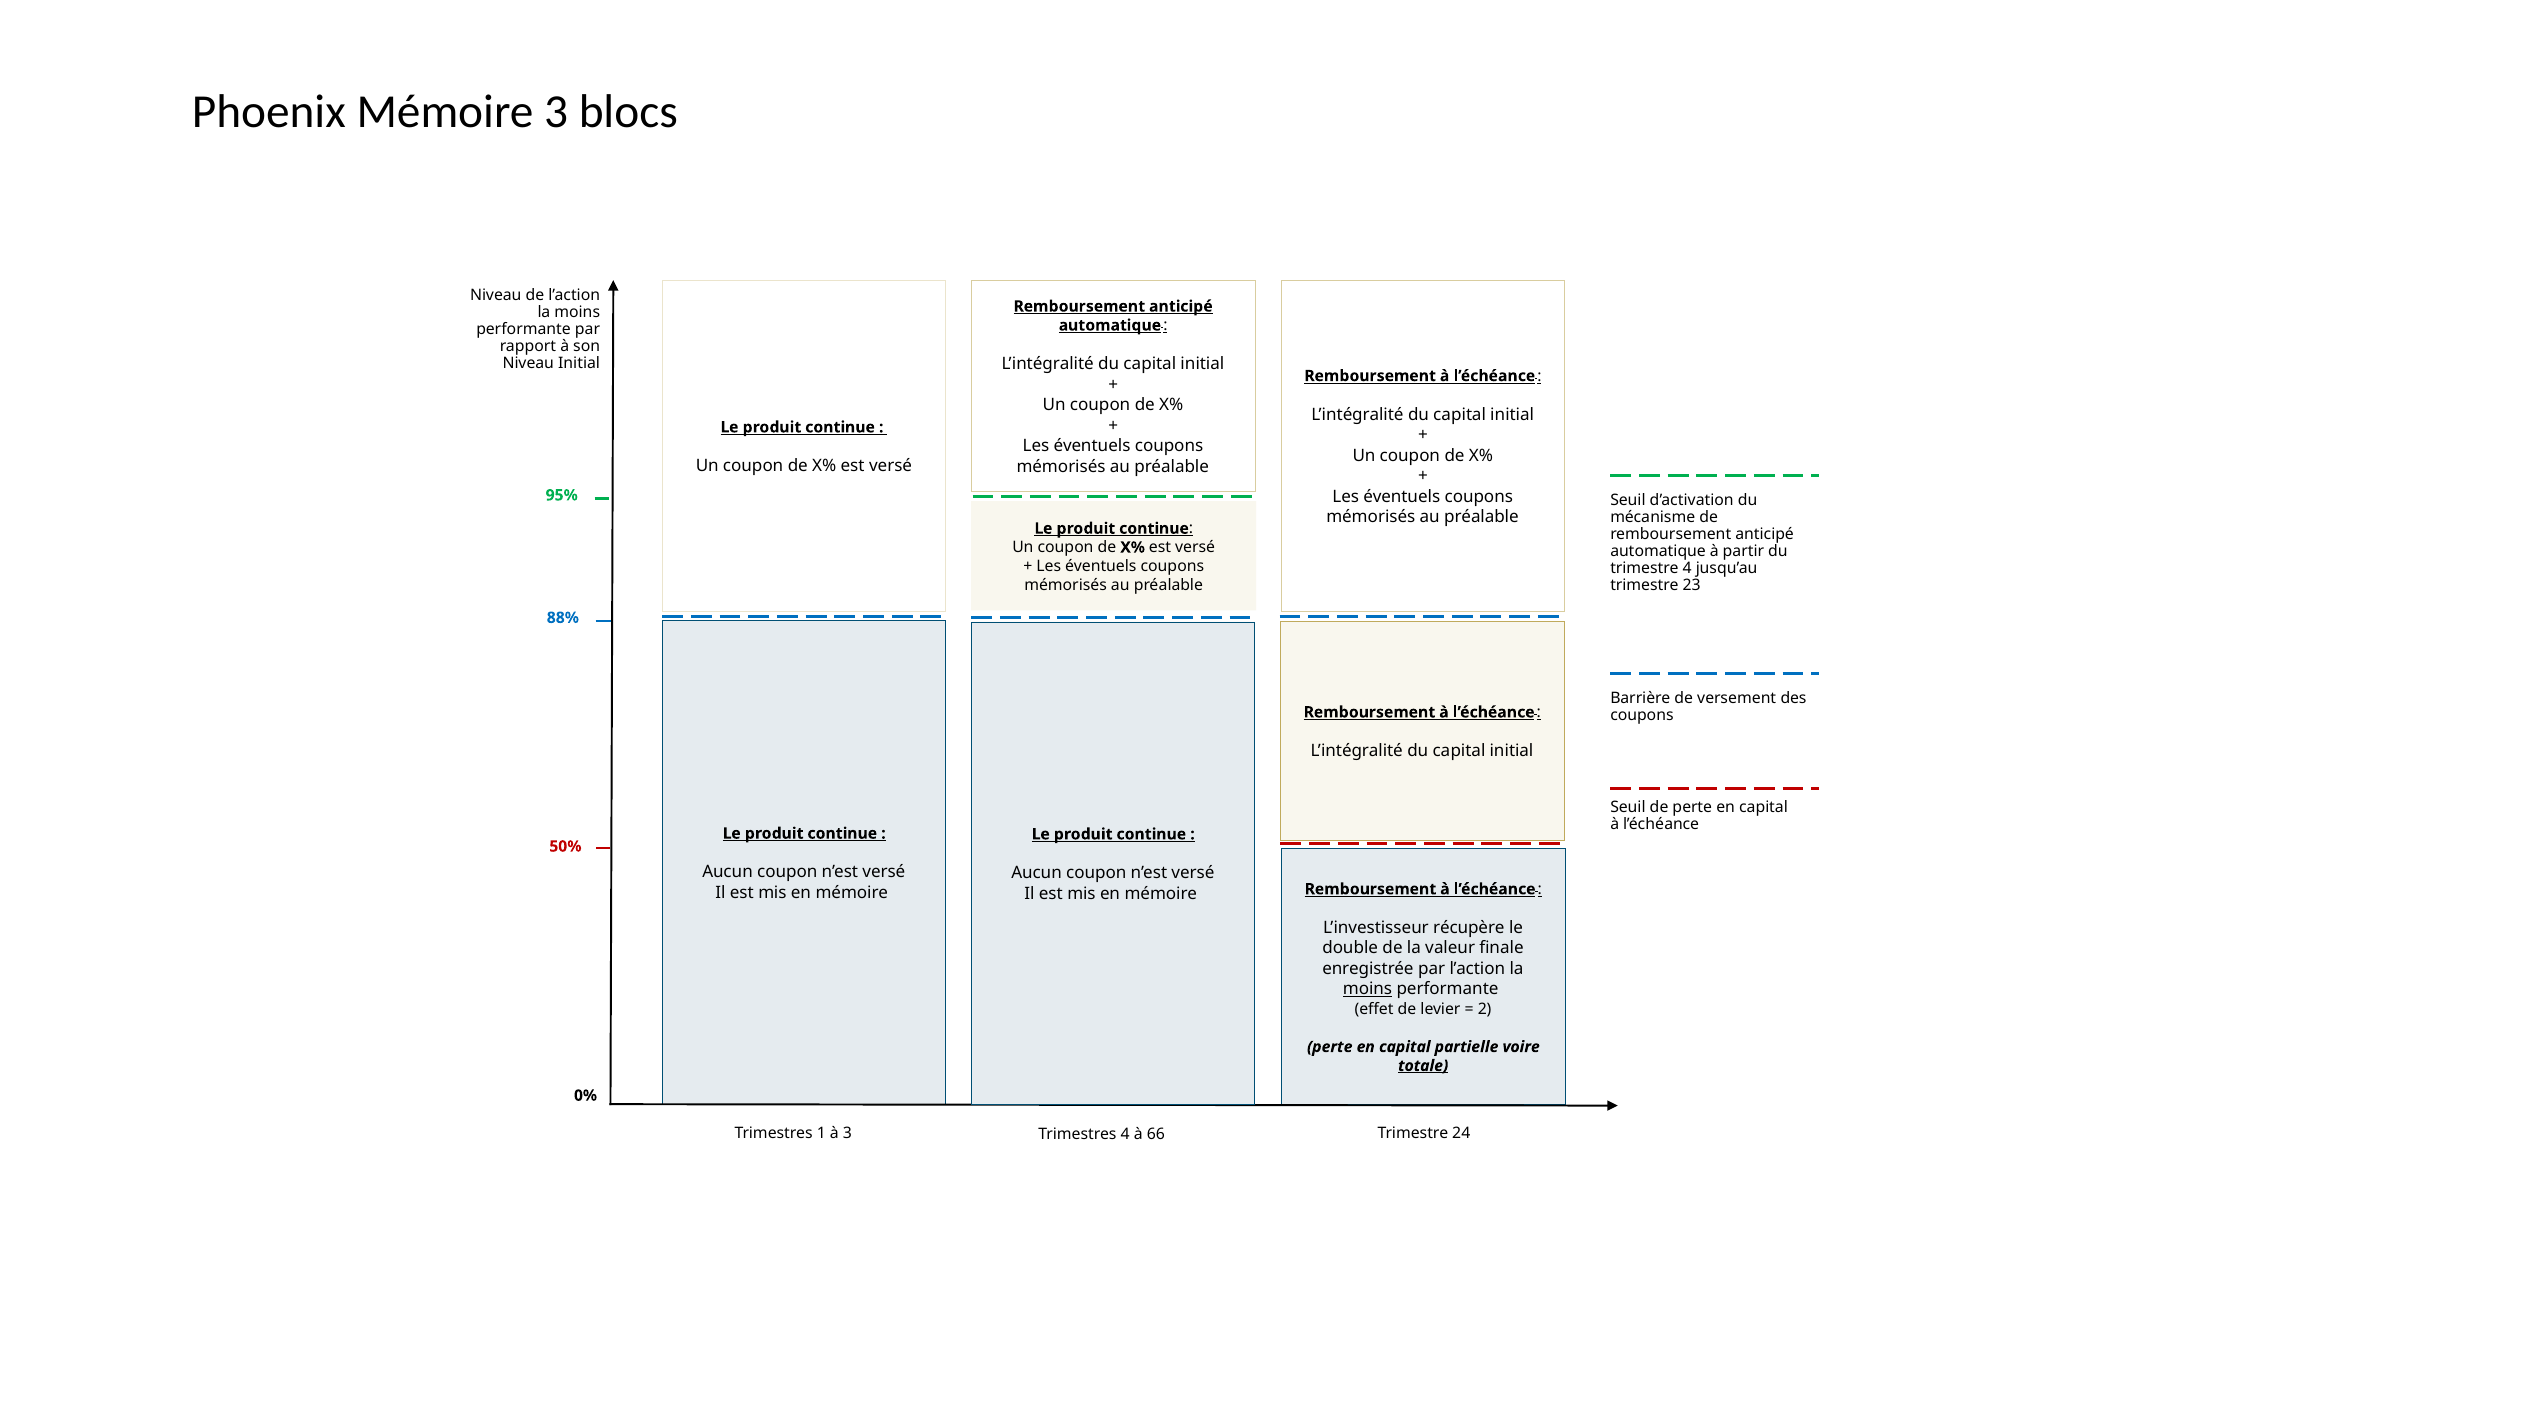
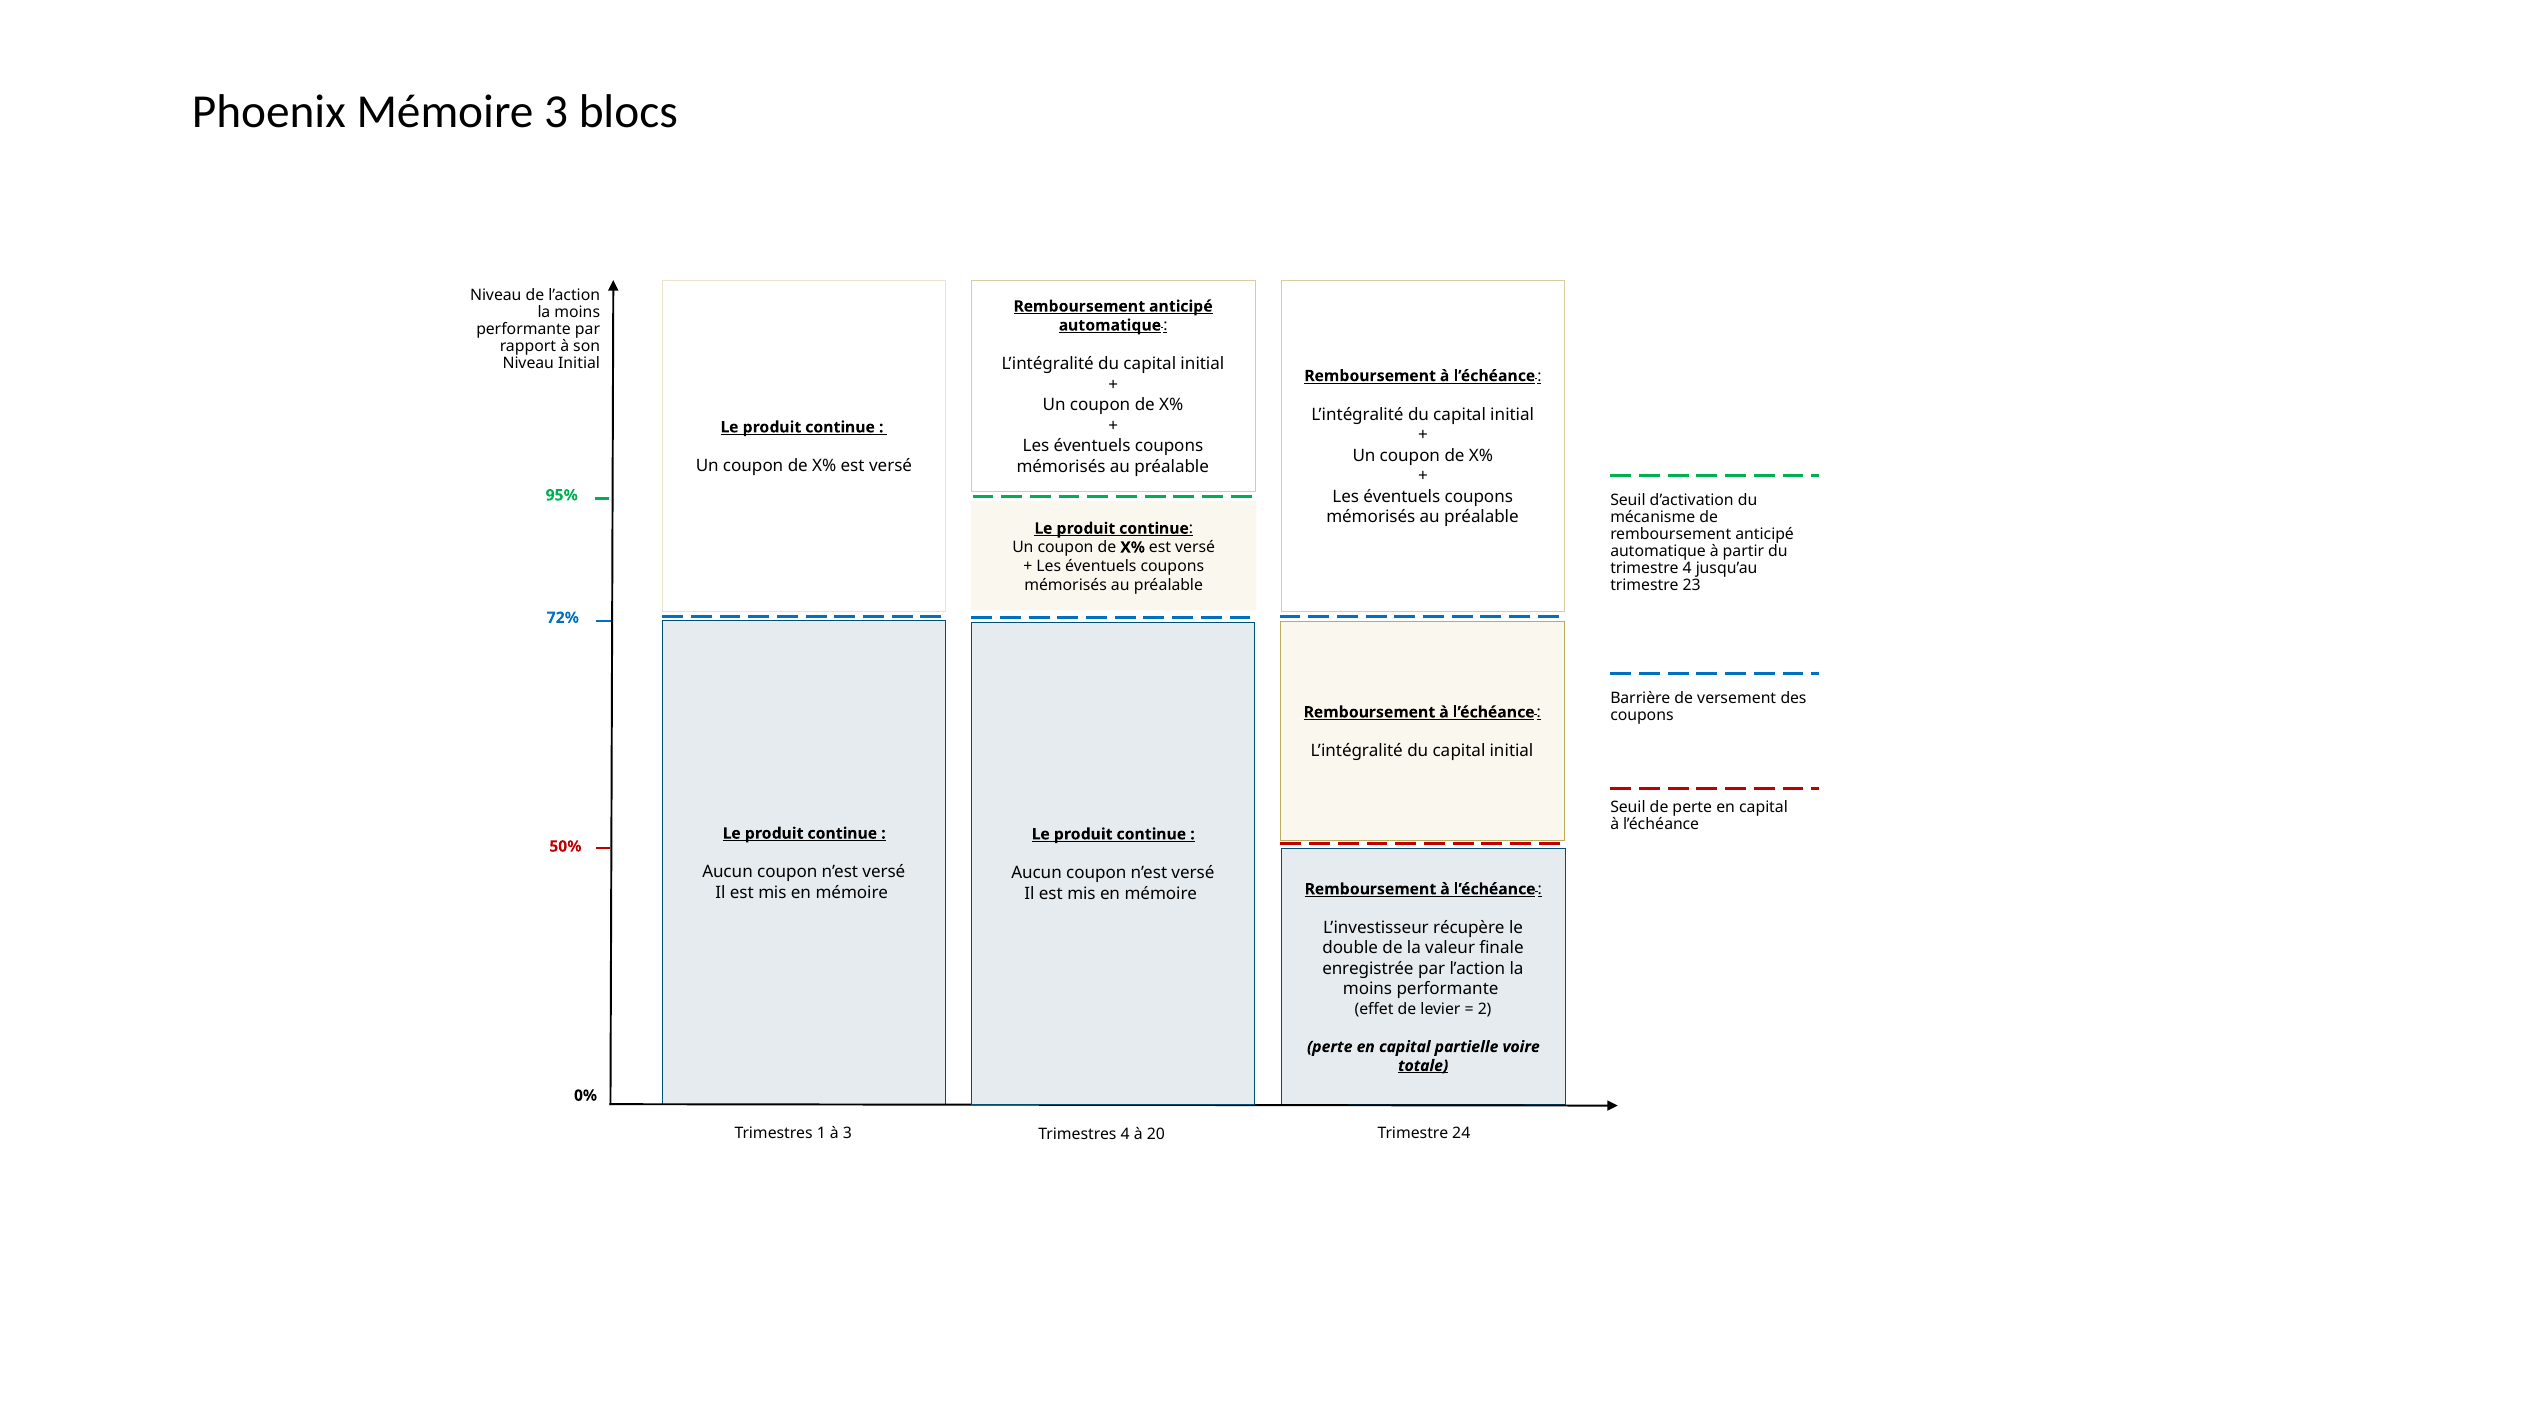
88%: 88% -> 72%
moins at (1368, 990) underline: present -> none
66: 66 -> 20
